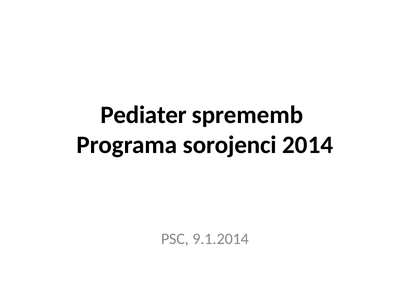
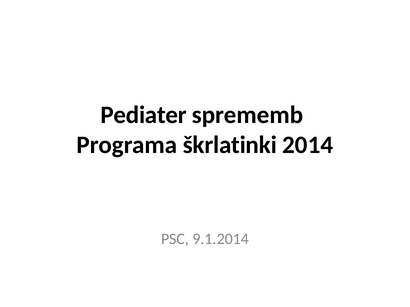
sorojenci: sorojenci -> škrlatinki
